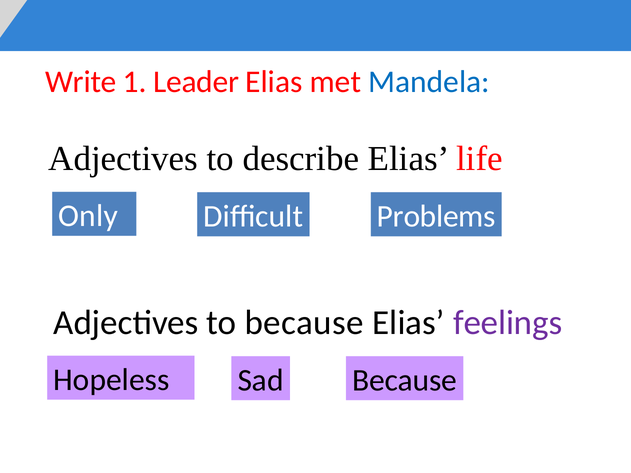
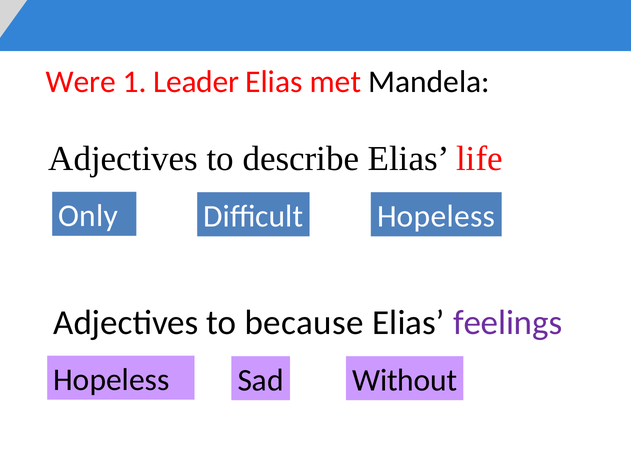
Write: Write -> Were
Mandela colour: blue -> black
Difficult Problems: Problems -> Hopeless
Hopeless Because: Because -> Without
